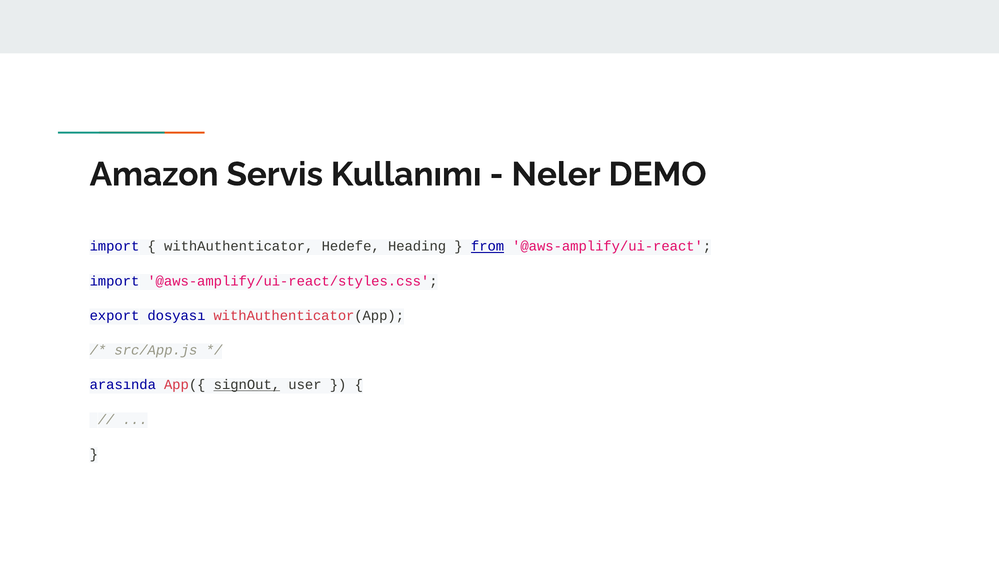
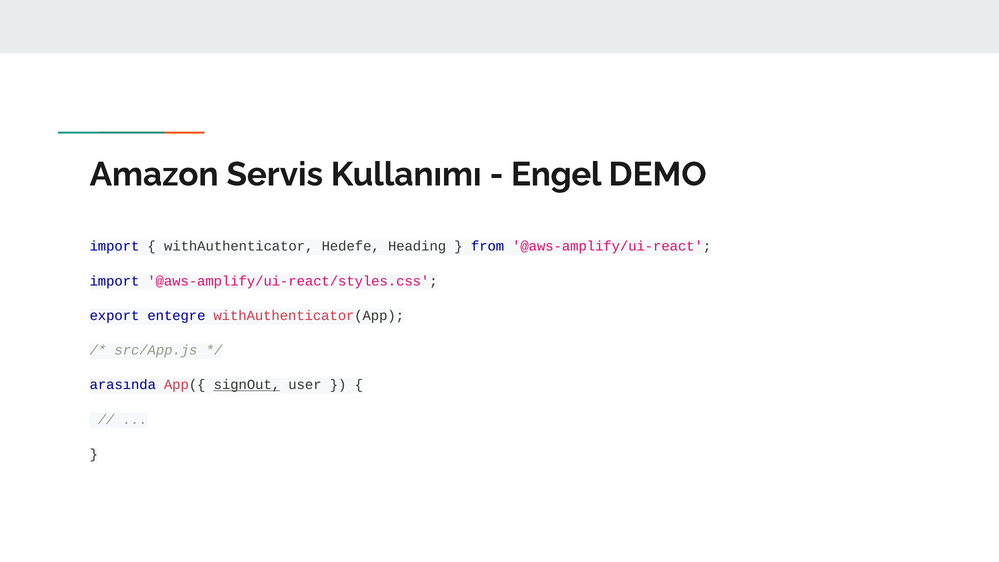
Neler: Neler -> Engel
from underline: present -> none
dosyası: dosyası -> entegre
